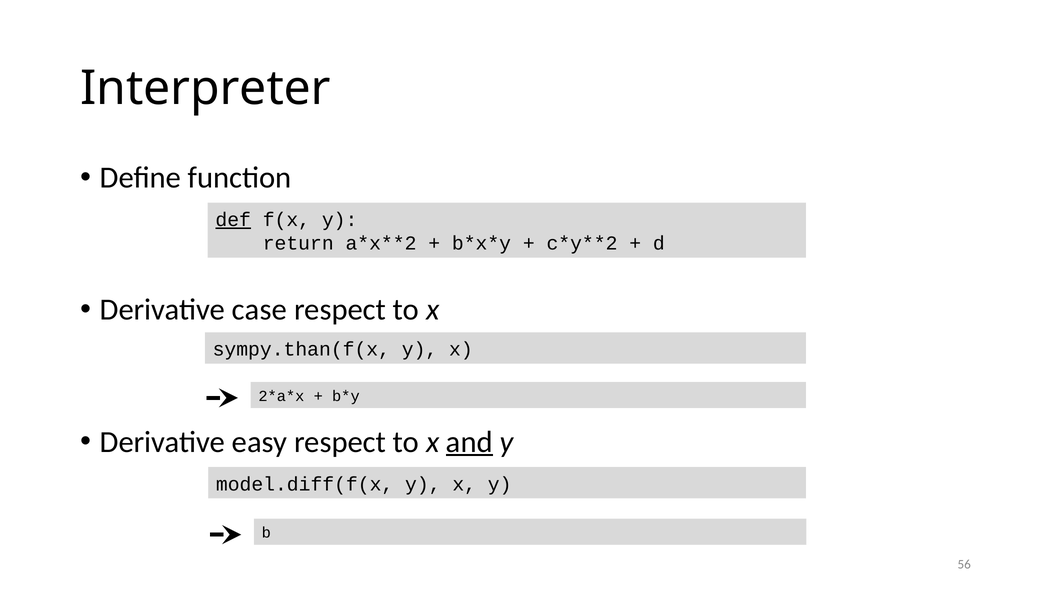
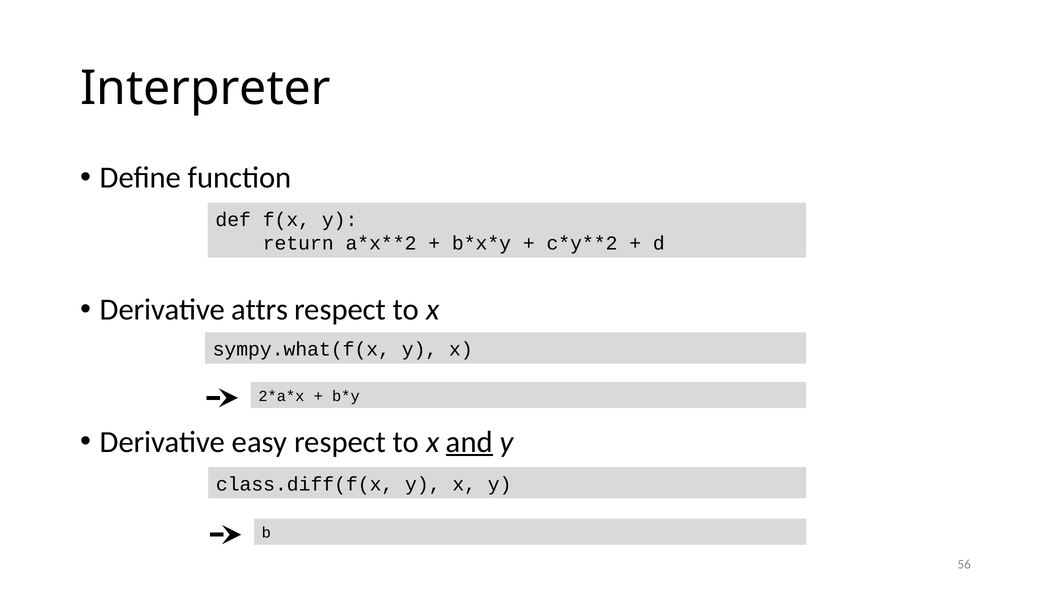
def underline: present -> none
case: case -> attrs
sympy.than(f(x: sympy.than(f(x -> sympy.what(f(x
model.diff(f(x: model.diff(f(x -> class.diff(f(x
